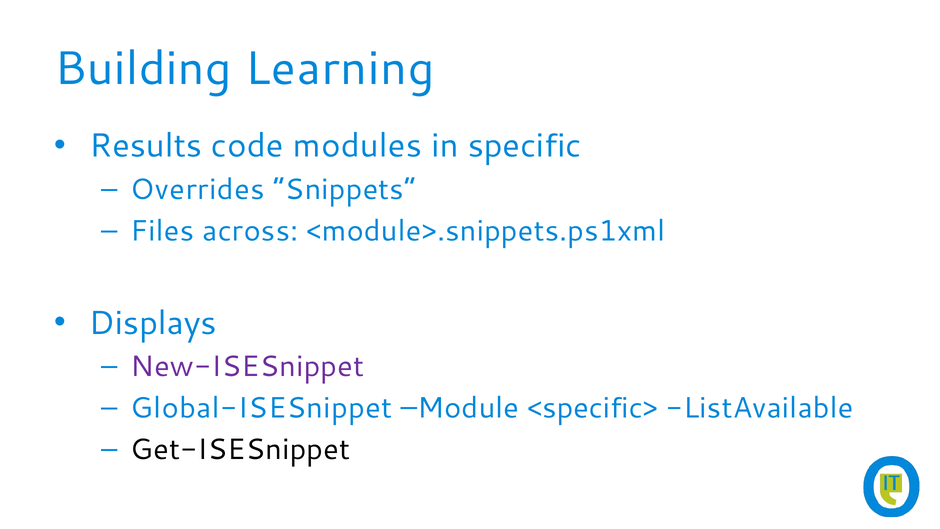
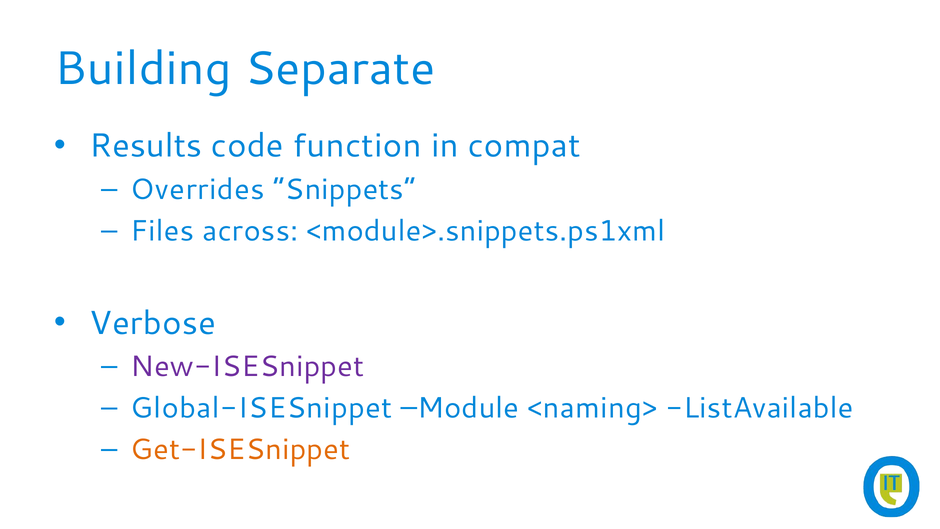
Learning: Learning -> Separate
modules: modules -> function
specific: specific -> compat
Displays: Displays -> Verbose
<specific>: <specific> -> <naming>
Get-ISESnippet colour: black -> orange
